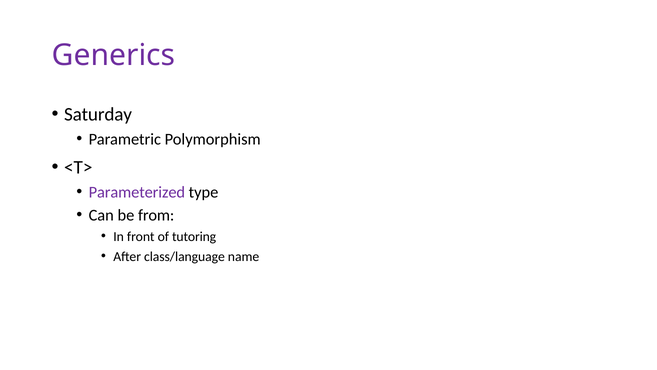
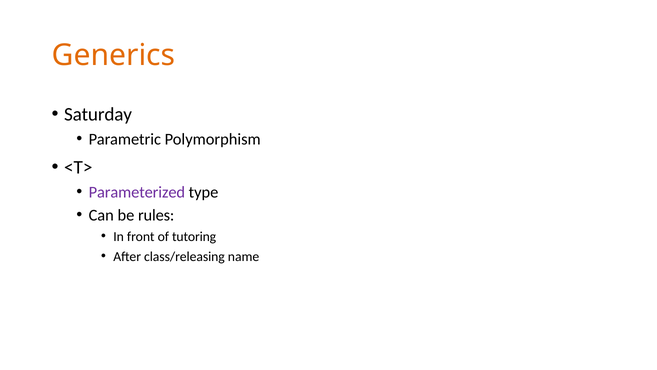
Generics colour: purple -> orange
from: from -> rules
class/language: class/language -> class/releasing
